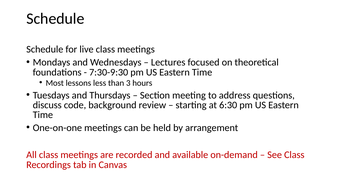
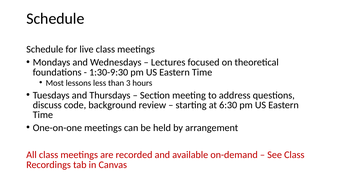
7:30-9:30: 7:30-9:30 -> 1:30-9:30
